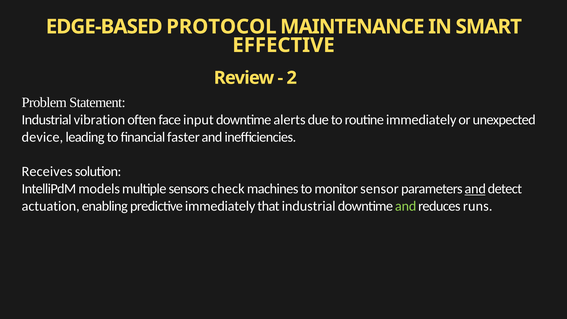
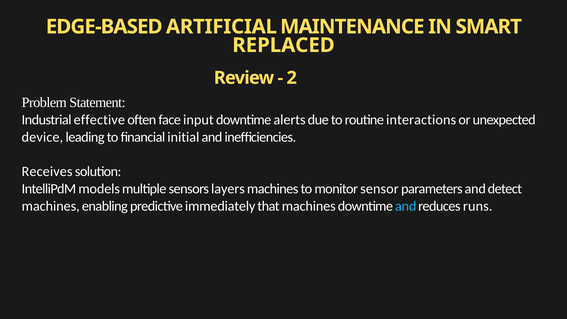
PROTOCOL: PROTOCOL -> ARTIFICIAL
EFFECTIVE: EFFECTIVE -> REPLACED
vibration: vibration -> effective
routine immediately: immediately -> interactions
faster: faster -> initial
check: check -> layers
and at (475, 189) underline: present -> none
actuation at (51, 206): actuation -> machines
that industrial: industrial -> machines
and at (406, 206) colour: light green -> light blue
